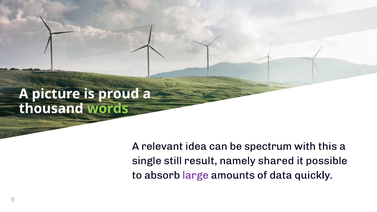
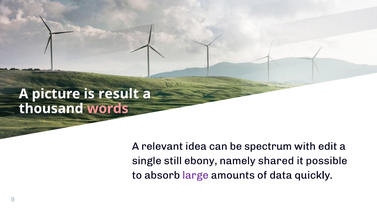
proud: proud -> result
words colour: light green -> pink
this: this -> edit
result: result -> ebony
